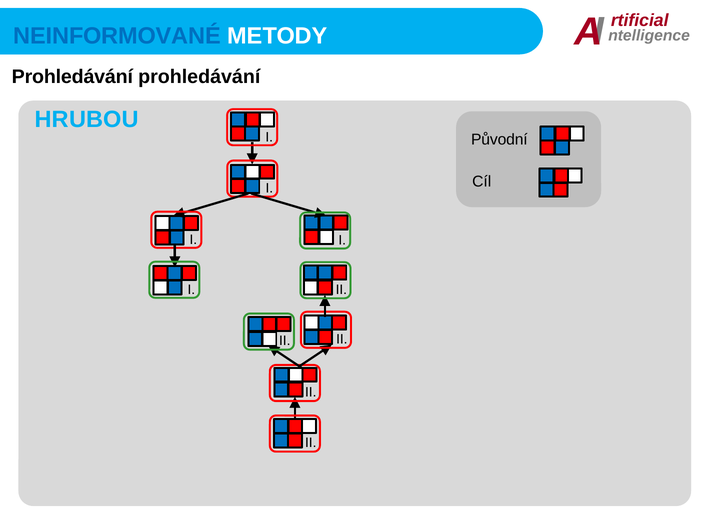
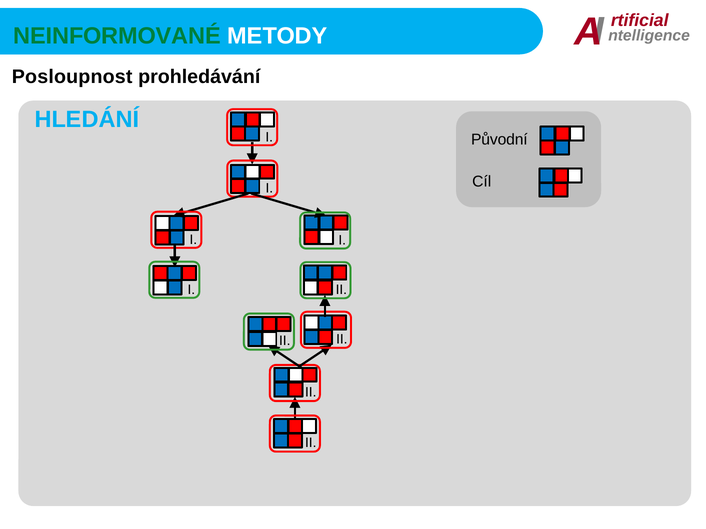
NEINFORMOVANÉ colour: blue -> green
Prohledávání at (72, 77): Prohledávání -> Posloupnost
HRUBOU: HRUBOU -> HLEDÁNÍ
